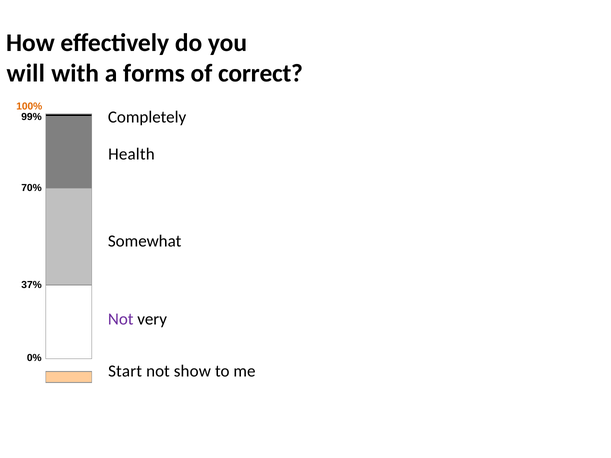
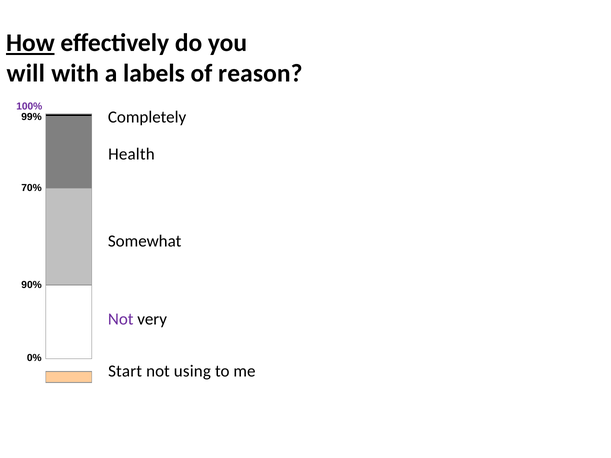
How underline: none -> present
forms: forms -> labels
correct: correct -> reason
100% colour: orange -> purple
37%: 37% -> 90%
show: show -> using
